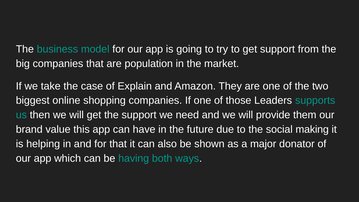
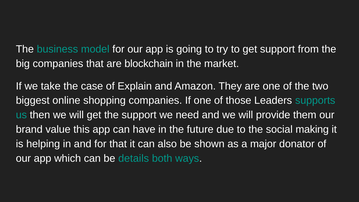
population: population -> blockchain
having: having -> details
